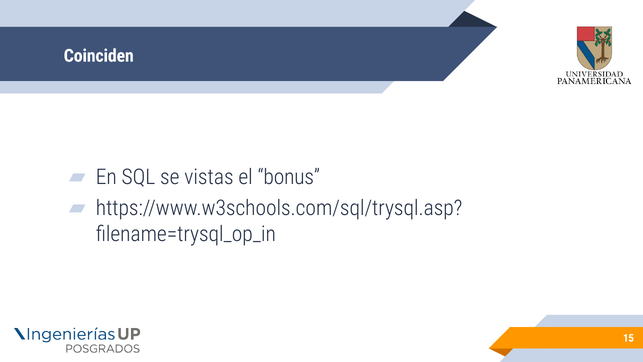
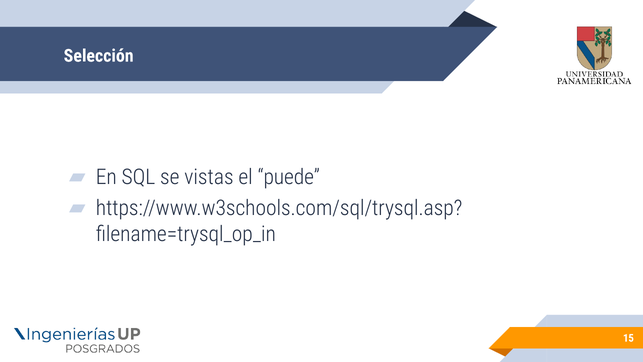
Coinciden: Coinciden -> Selección
bonus: bonus -> puede
